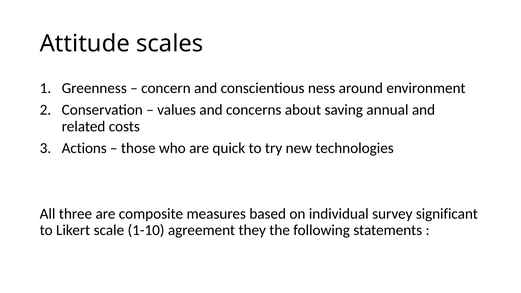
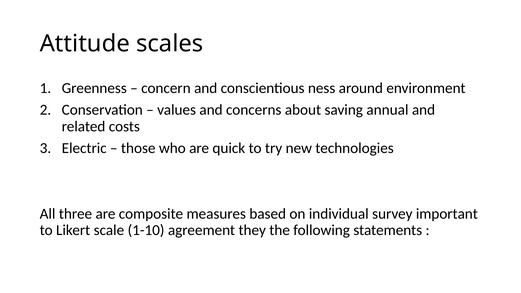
Actions: Actions -> Electric
significant: significant -> important
